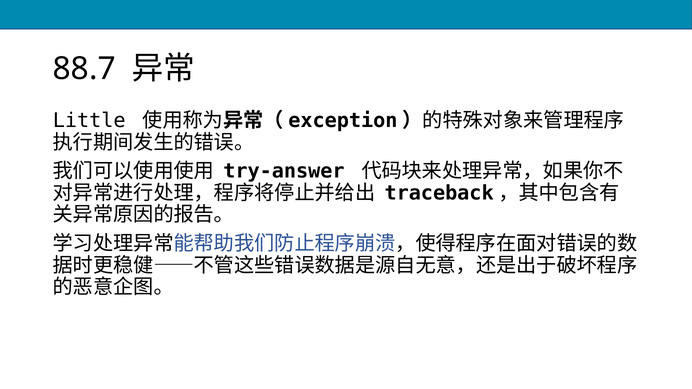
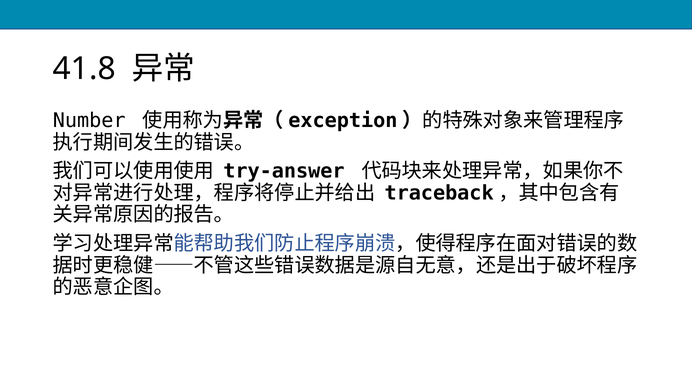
88.7: 88.7 -> 41.8
Little: Little -> Number
